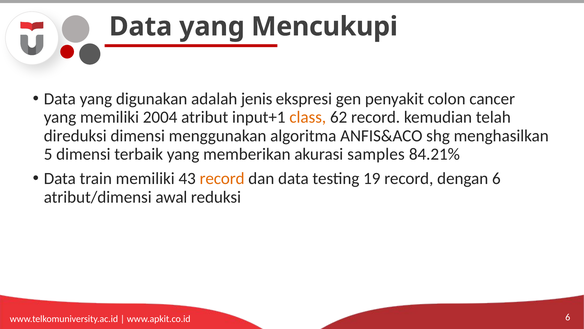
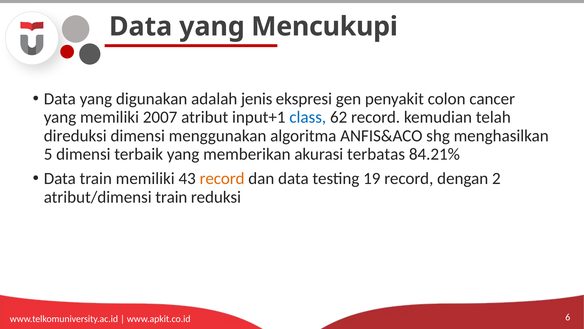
2004: 2004 -> 2007
class colour: orange -> blue
samples: samples -> terbatas
dengan 6: 6 -> 2
atribut/dimensi awal: awal -> train
